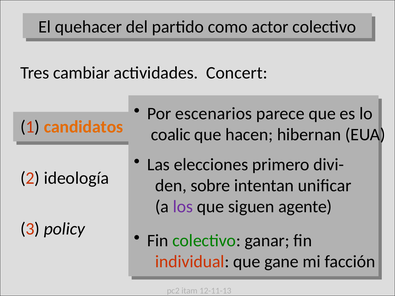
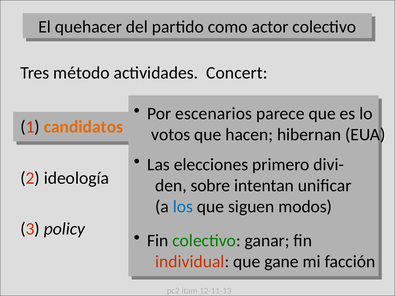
cambiar: cambiar -> método
coalic: coalic -> votos
los colour: purple -> blue
agente: agente -> modos
